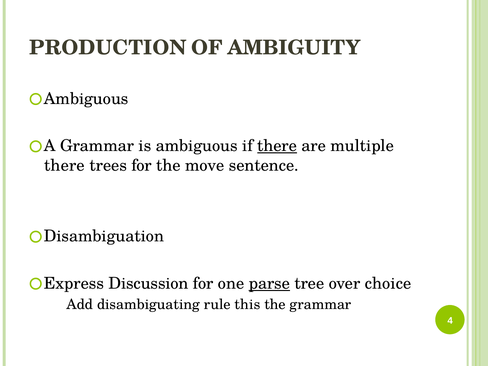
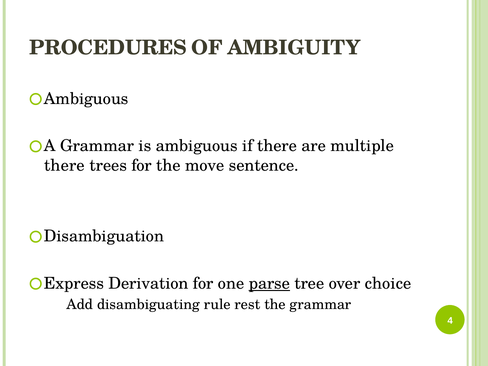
PRODUCTION: PRODUCTION -> PROCEDURES
there at (277, 146) underline: present -> none
Discussion: Discussion -> Derivation
this: this -> rest
